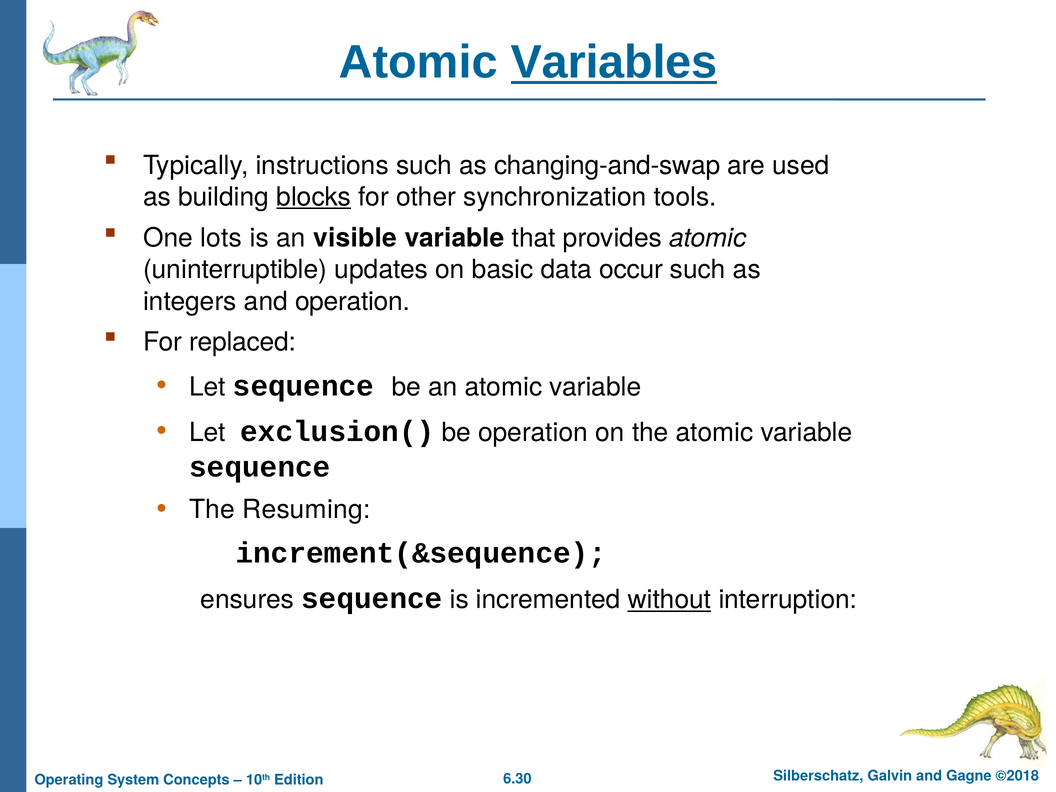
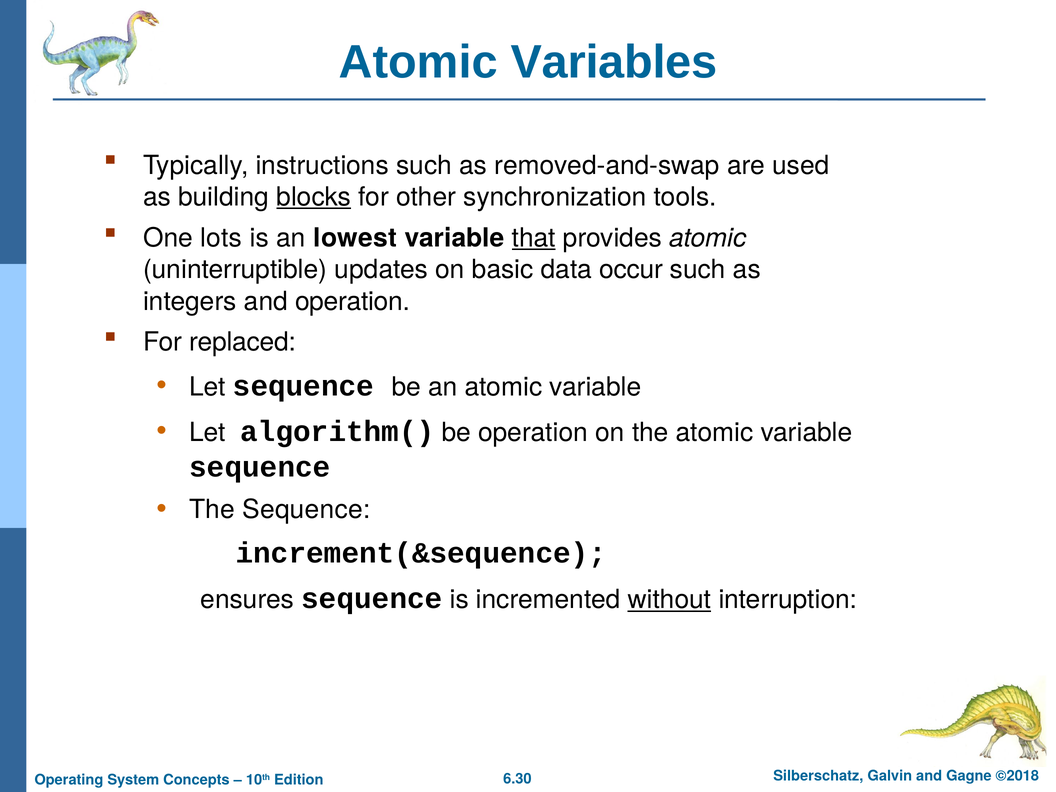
Variables underline: present -> none
changing-and-swap: changing-and-swap -> removed-and-swap
visible: visible -> lowest
that underline: none -> present
exclusion(: exclusion( -> algorithm(
The Resuming: Resuming -> Sequence
